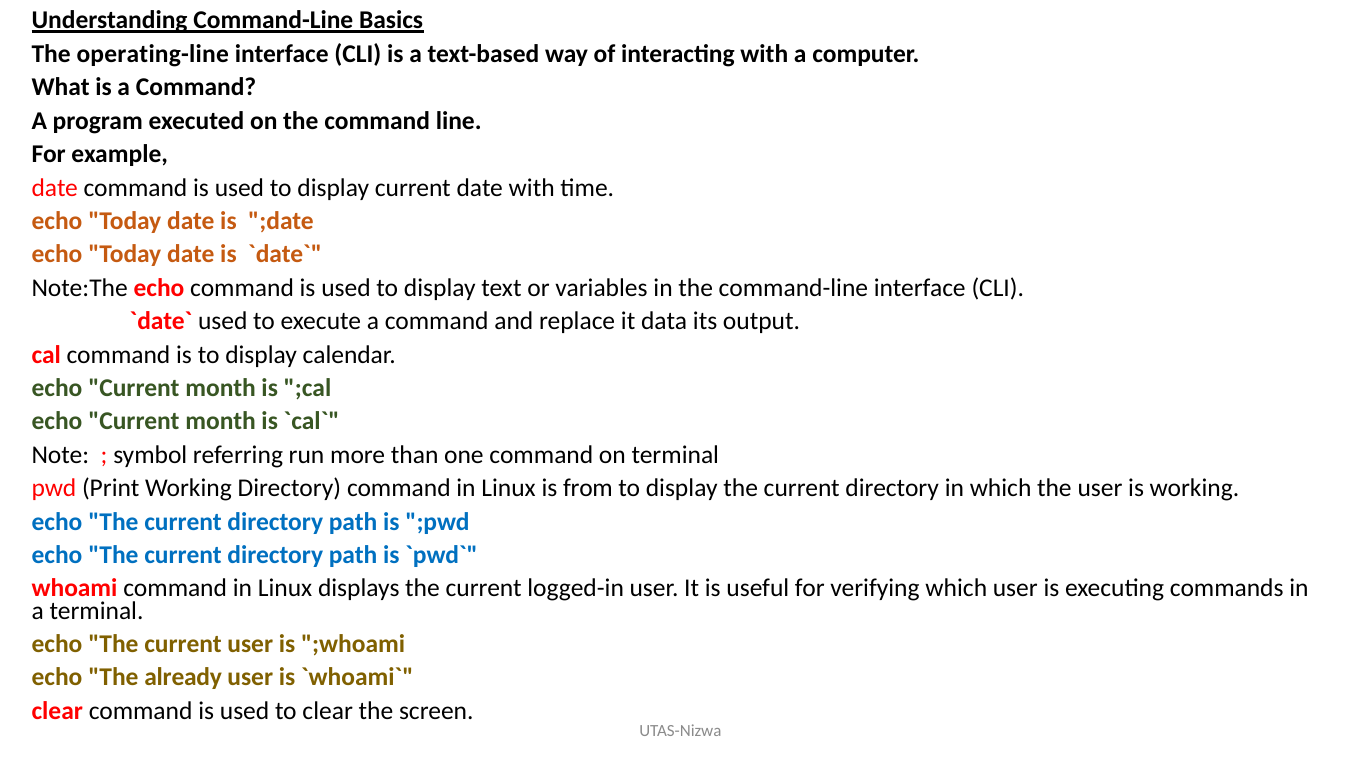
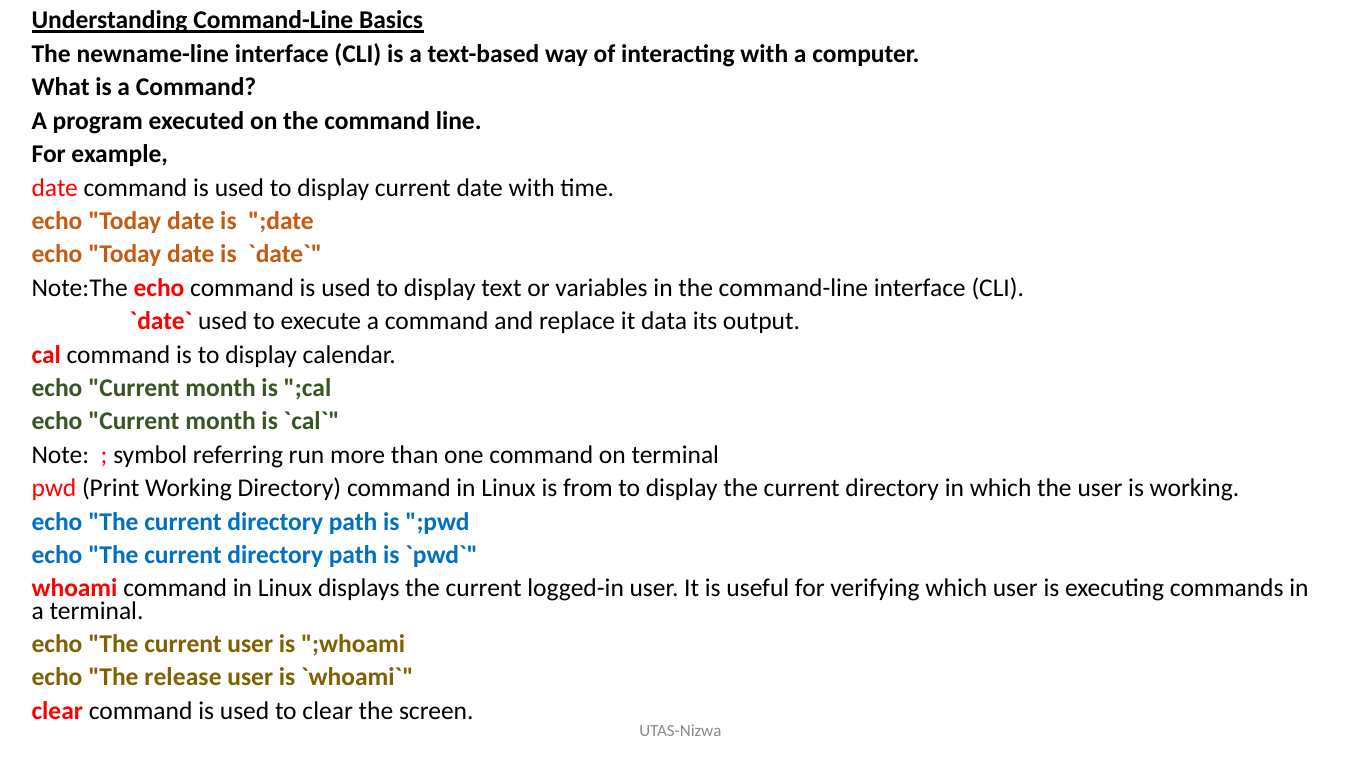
operating-line: operating-line -> newname-line
already: already -> release
